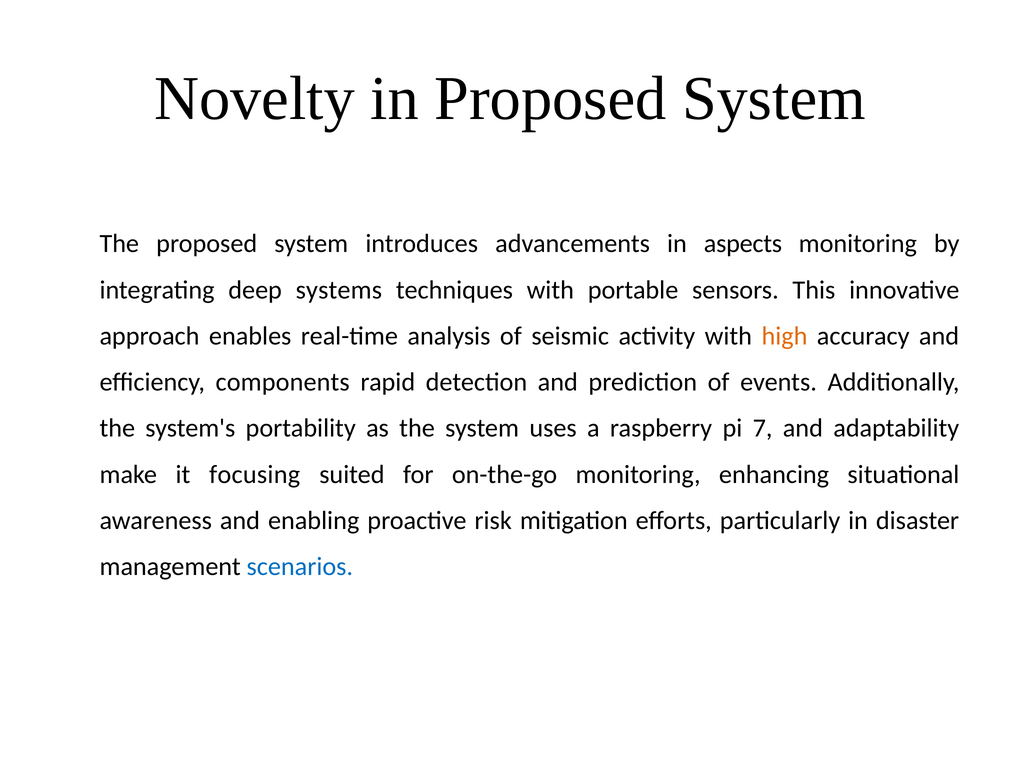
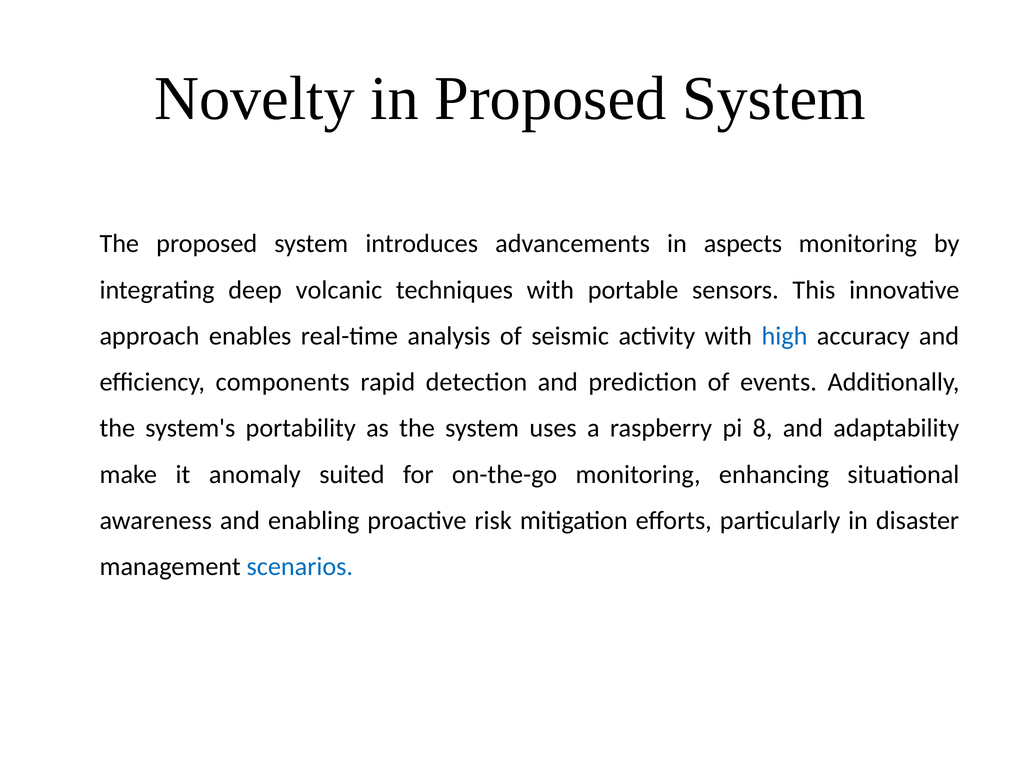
systems: systems -> volcanic
high colour: orange -> blue
7: 7 -> 8
focusing: focusing -> anomaly
